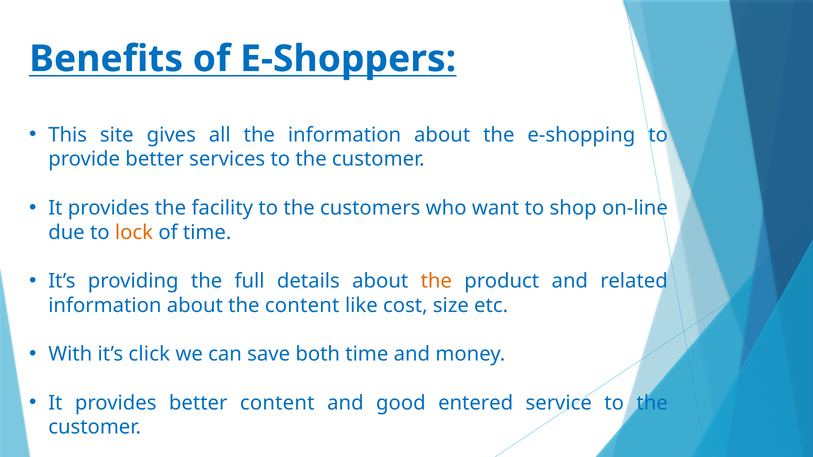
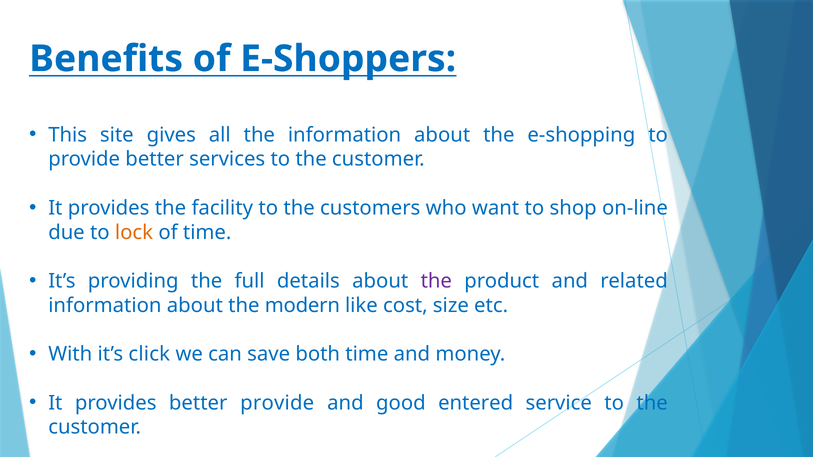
the at (436, 281) colour: orange -> purple
the content: content -> modern
better content: content -> provide
